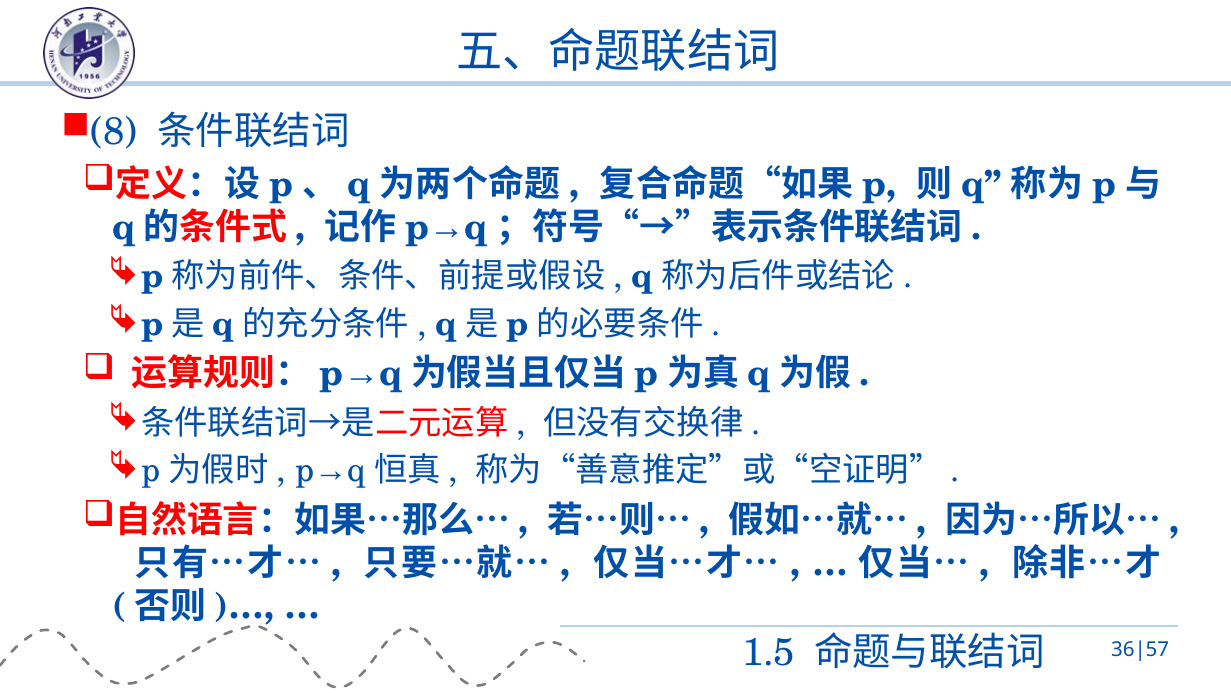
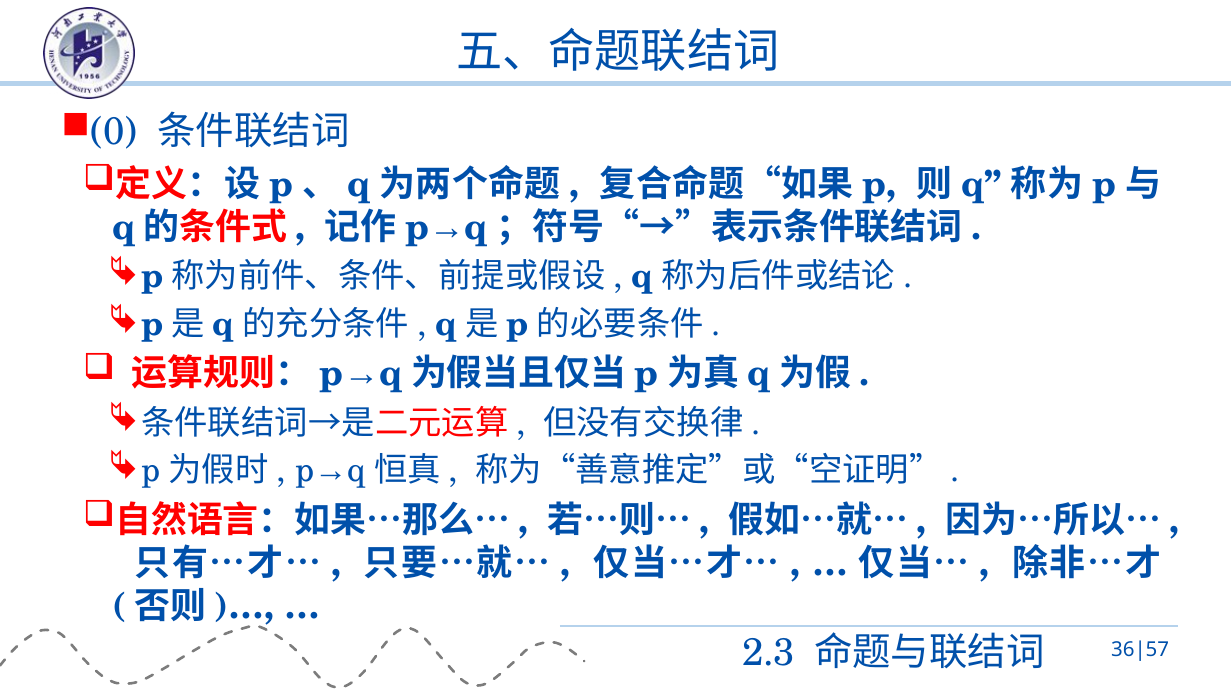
8: 8 -> 0
1.5: 1.5 -> 2.3
